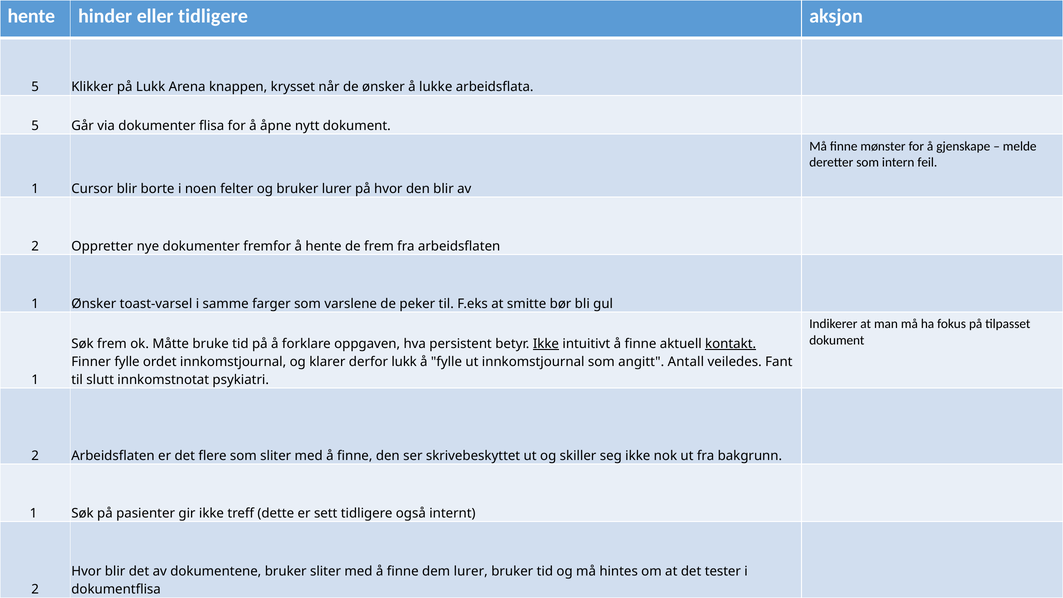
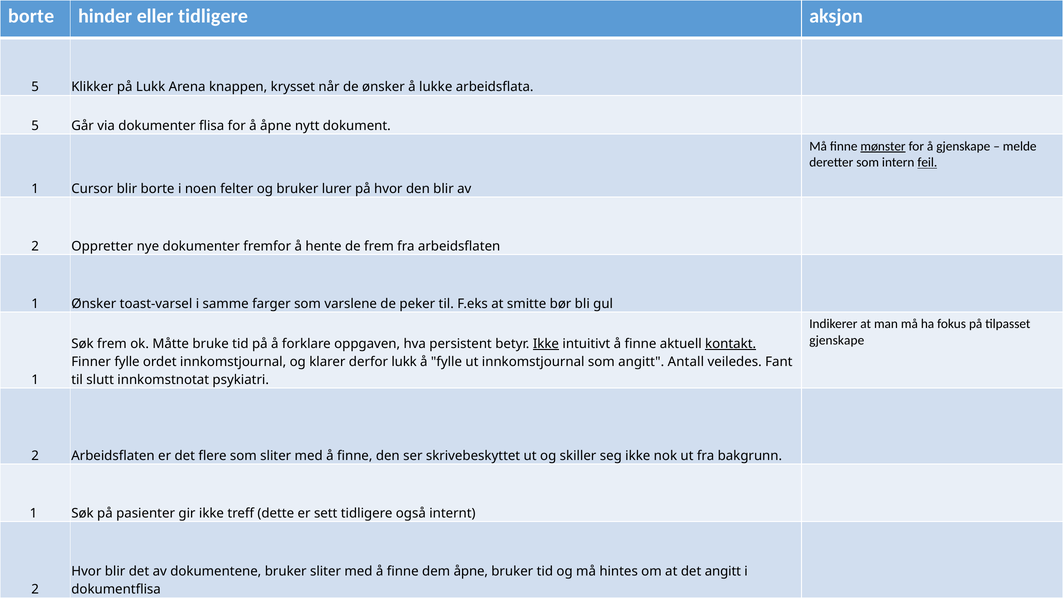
hente at (31, 16): hente -> borte
mønster underline: none -> present
feil underline: none -> present
dokument at (837, 340): dokument -> gjenskape
dem lurer: lurer -> åpne
det tester: tester -> angitt
